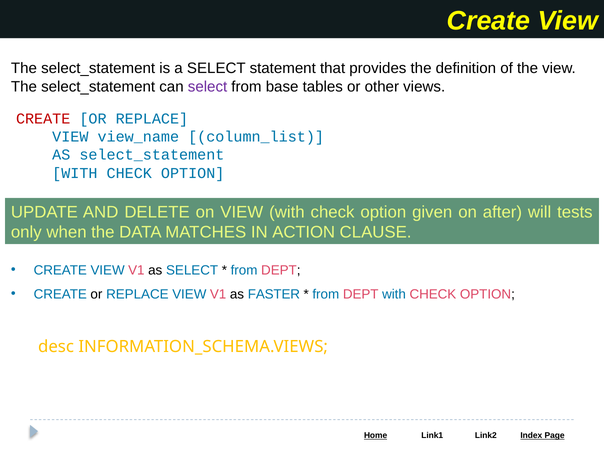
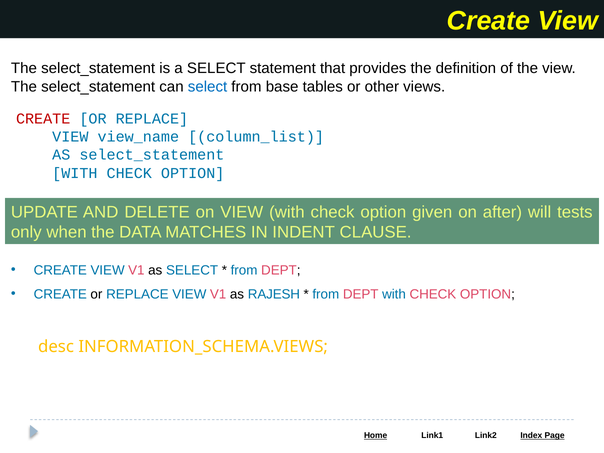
select at (208, 87) colour: purple -> blue
ACTION: ACTION -> INDENT
FASTER: FASTER -> RAJESH
